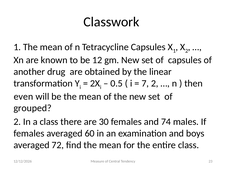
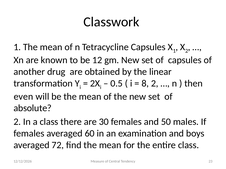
7: 7 -> 8
grouped: grouped -> absolute
74: 74 -> 50
